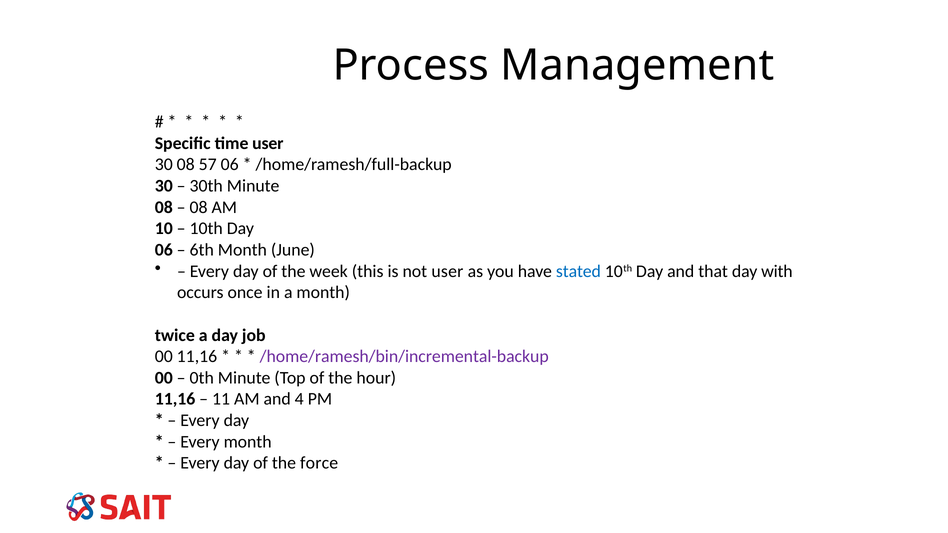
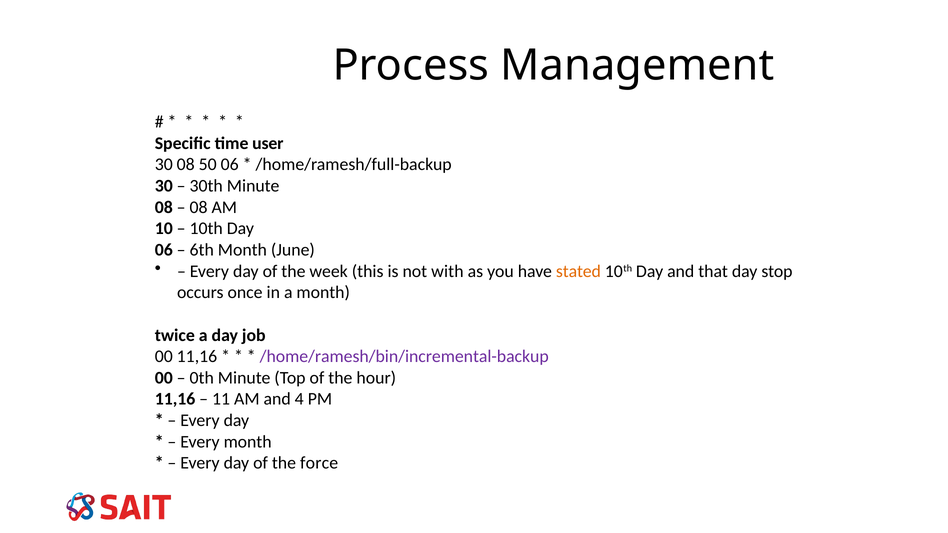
57: 57 -> 50
not user: user -> with
stated colour: blue -> orange
with: with -> stop
